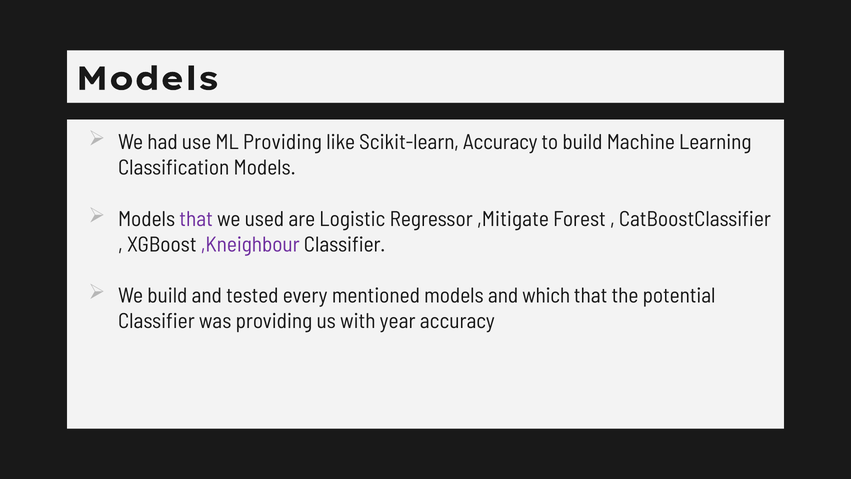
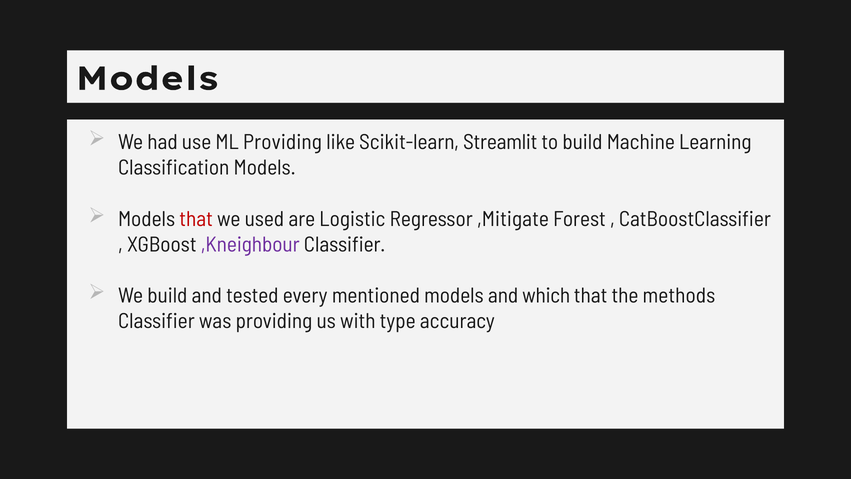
Scikit-learn Accuracy: Accuracy -> Streamlit
that at (196, 219) colour: purple -> red
potential: potential -> methods
year: year -> type
